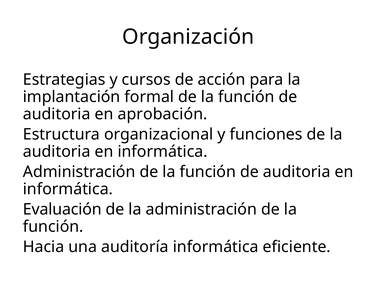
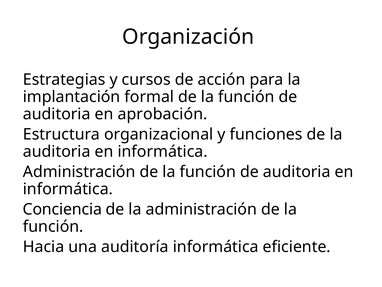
Evaluación: Evaluación -> Conciencia
